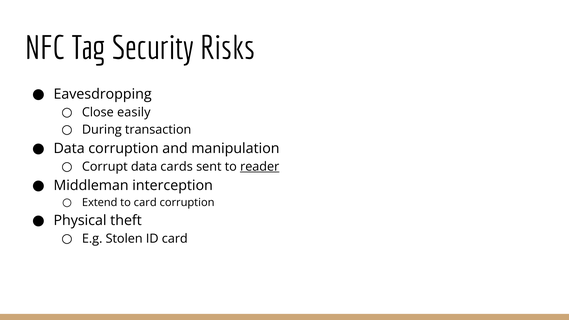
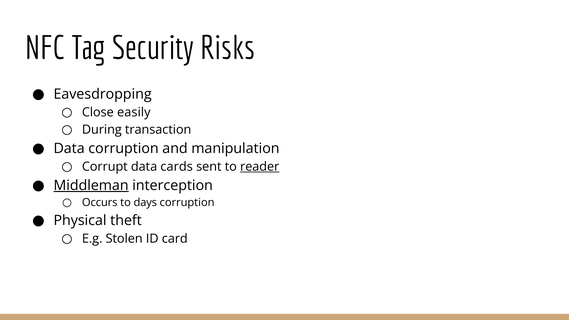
Middleman underline: none -> present
Extend: Extend -> Occurs
to card: card -> days
